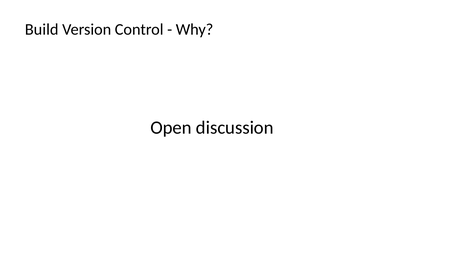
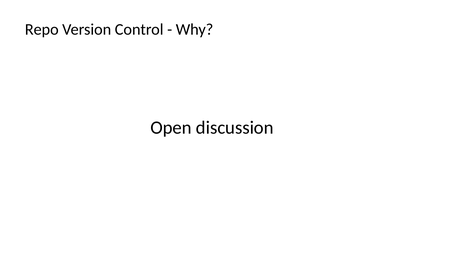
Build: Build -> Repo
